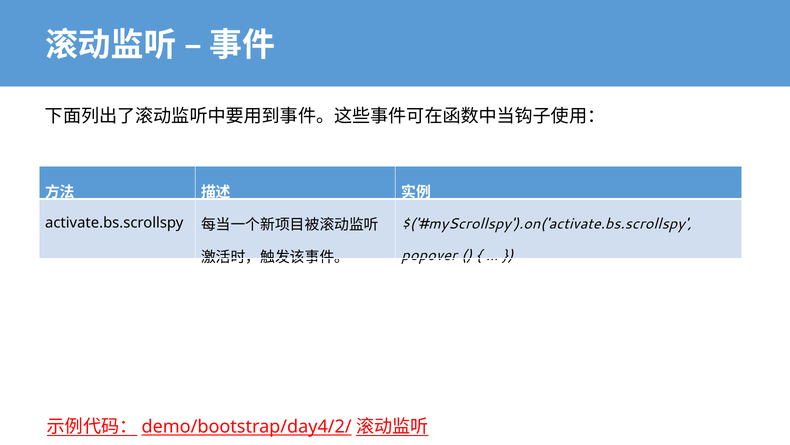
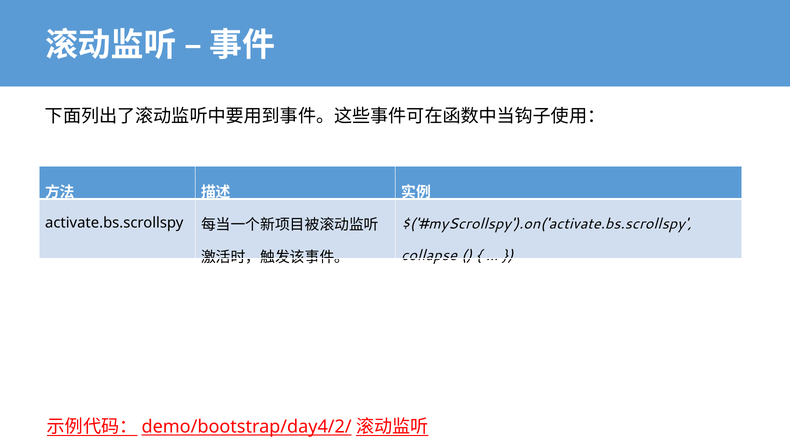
popover: popover -> collapse
